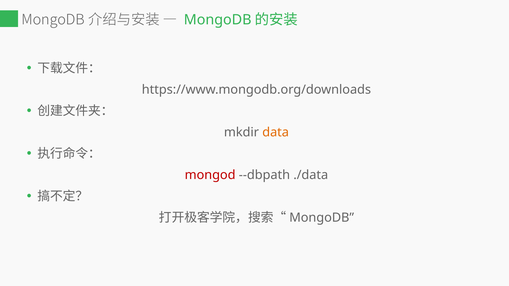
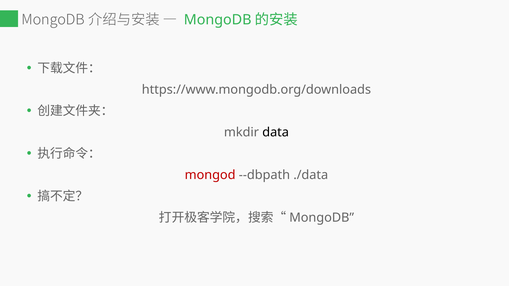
data colour: orange -> black
